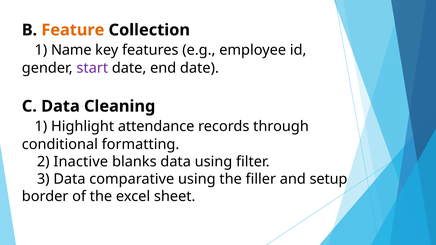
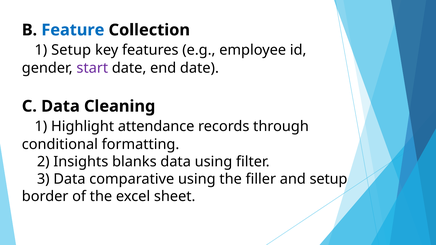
Feature colour: orange -> blue
1 Name: Name -> Setup
Inactive: Inactive -> Insights
